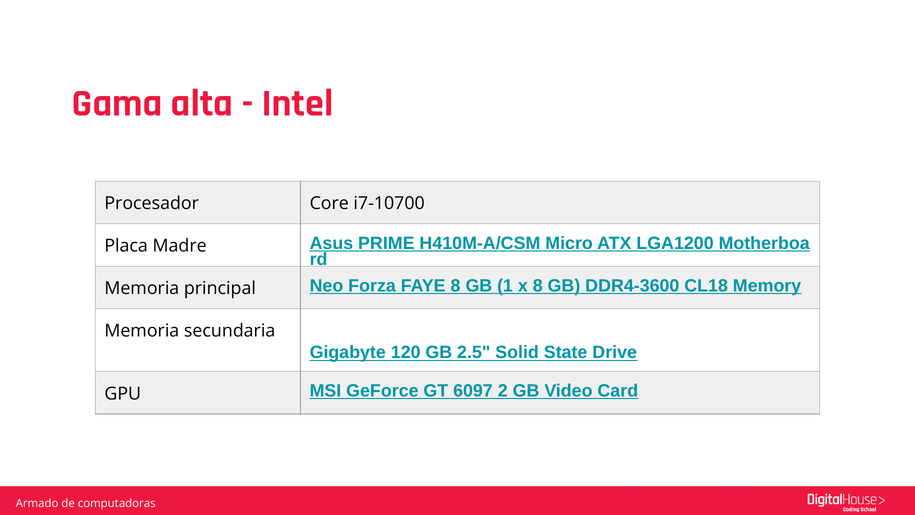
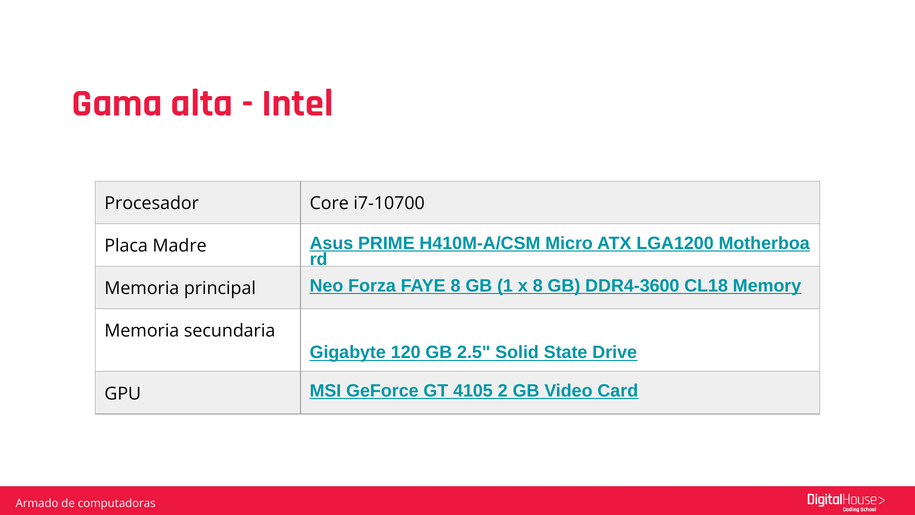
6097: 6097 -> 4105
